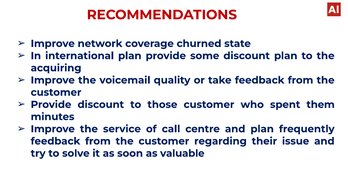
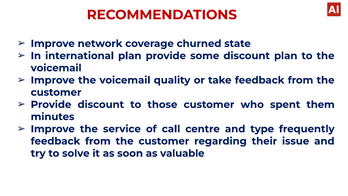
acquiring at (56, 68): acquiring -> voicemail
and plan: plan -> type
